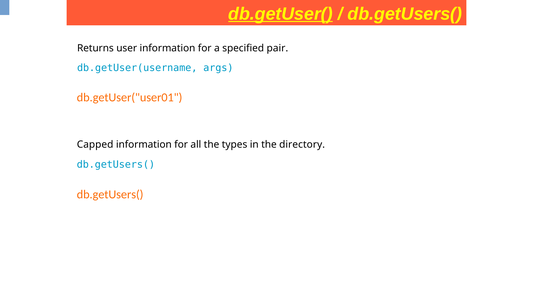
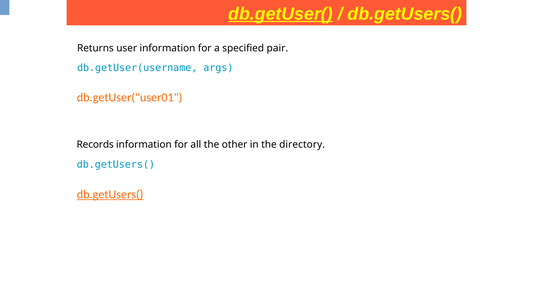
Capped: Capped -> Records
types: types -> other
db.getUsers( at (110, 194) underline: none -> present
